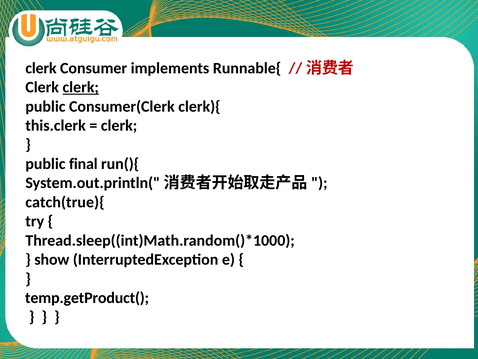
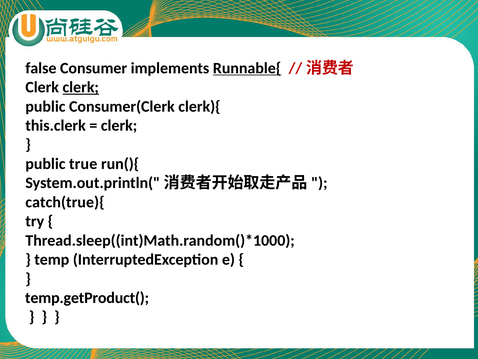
clerk at (41, 68): clerk -> false
Runnable{ underline: none -> present
final: final -> true
show: show -> temp
